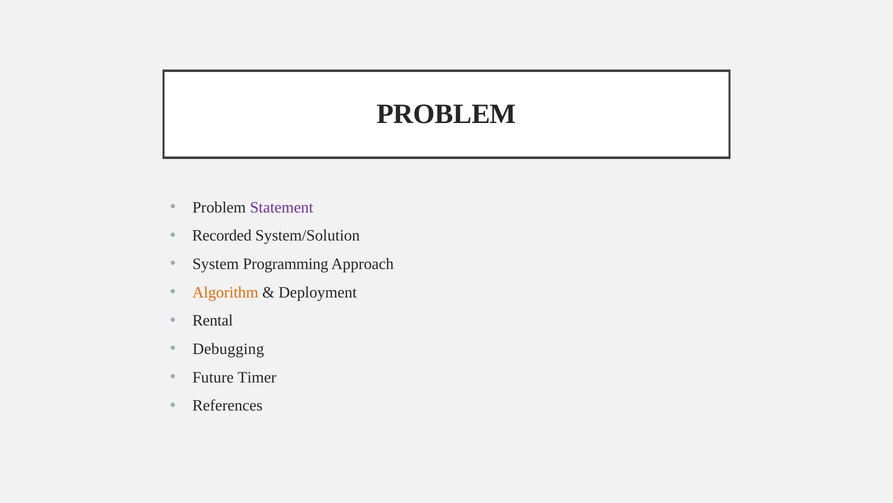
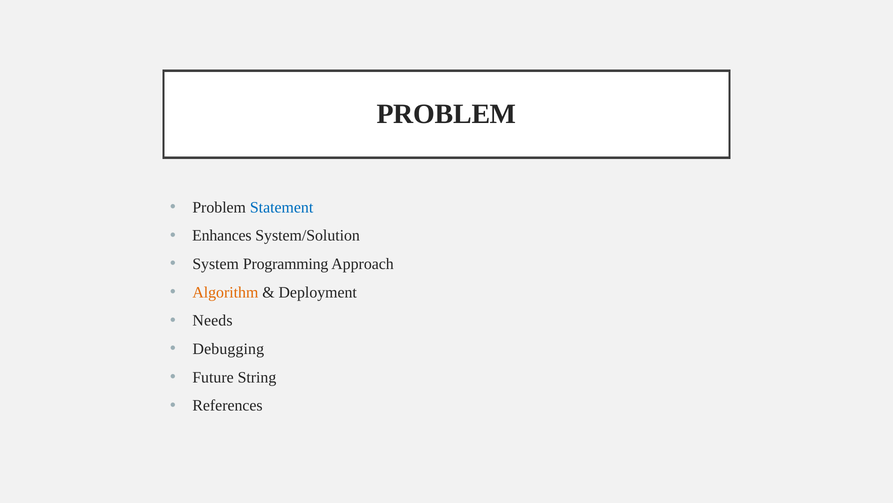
Statement colour: purple -> blue
Recorded: Recorded -> Enhances
Rental: Rental -> Needs
Timer: Timer -> String
